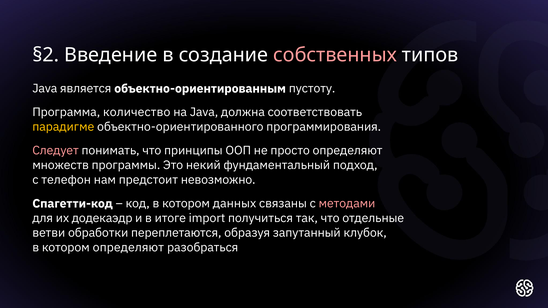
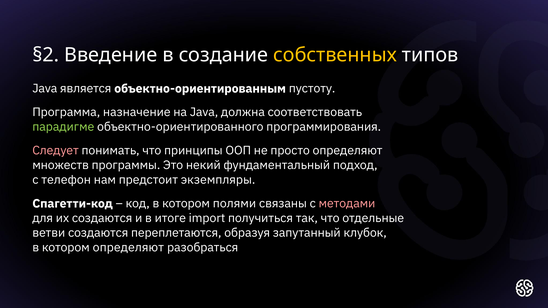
собственных colour: pink -> yellow
количество: количество -> назначение
парадигме colour: yellow -> light green
невозможно: невозможно -> экземпляры
данных: данных -> полями
их додекаэдр: додекаэдр -> создаются
ветви обработки: обработки -> создаются
